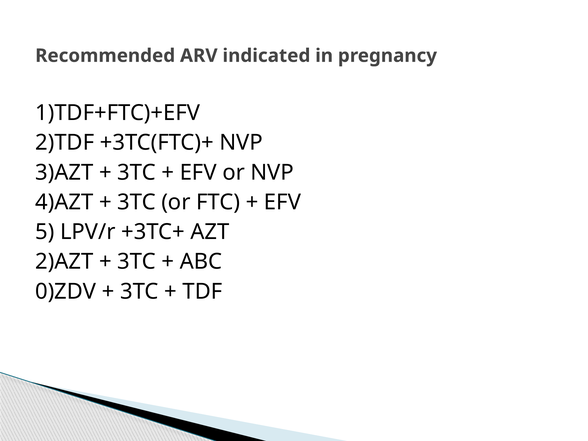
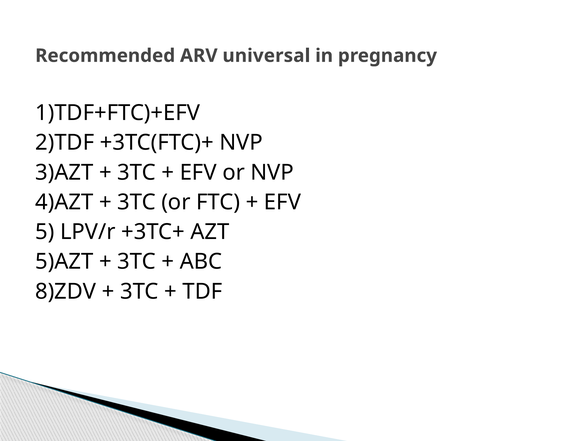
indicated: indicated -> universal
2)AZT: 2)AZT -> 5)AZT
0)ZDV: 0)ZDV -> 8)ZDV
